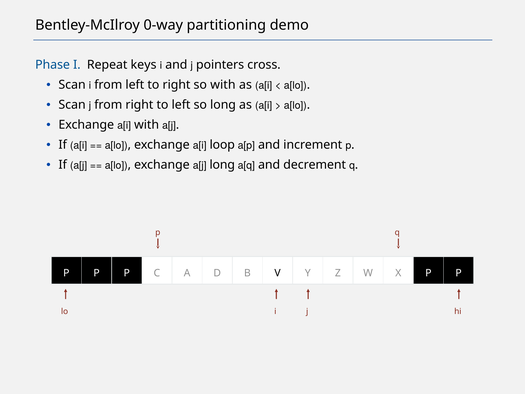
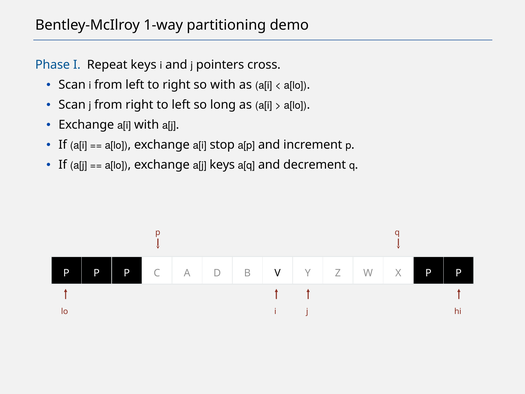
0-way: 0-way -> 1-way
loop: loop -> stop
a[j long: long -> keys
